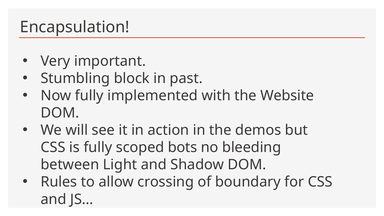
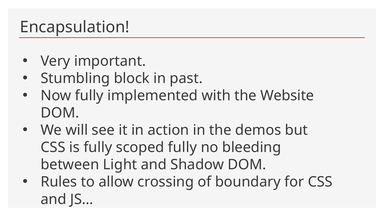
scoped bots: bots -> fully
